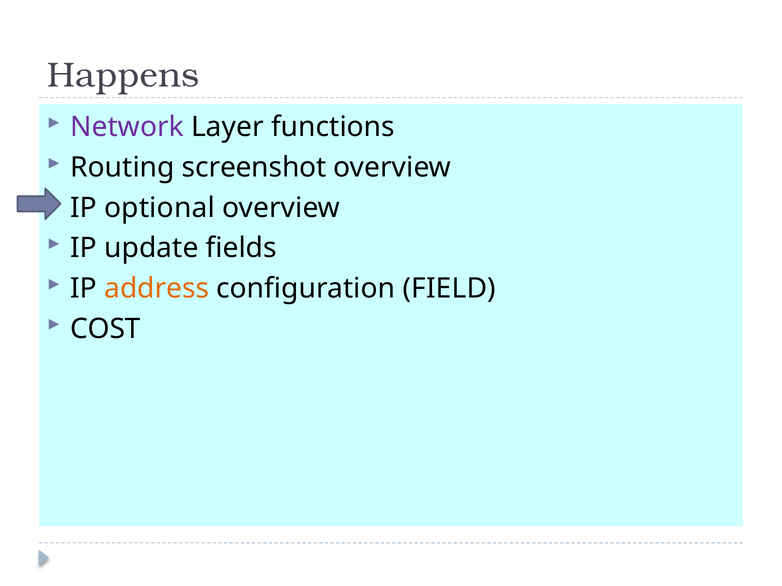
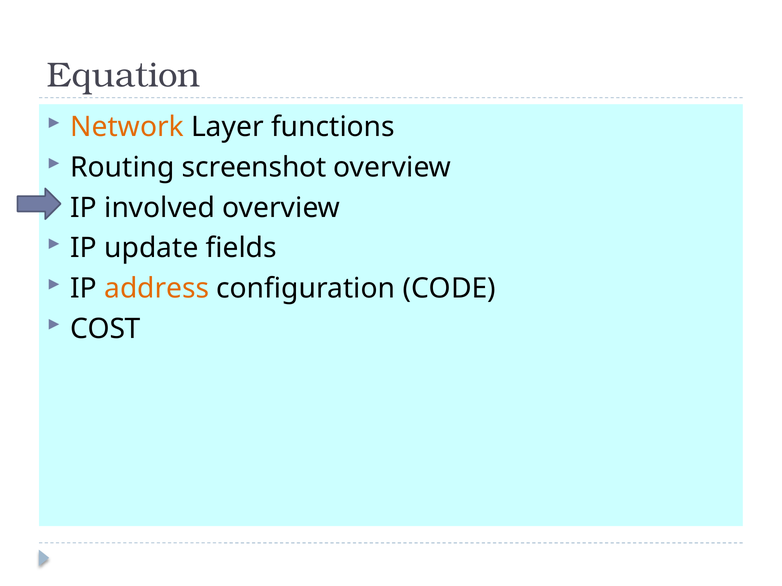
Happens: Happens -> Equation
Network colour: purple -> orange
optional: optional -> involved
FIELD: FIELD -> CODE
